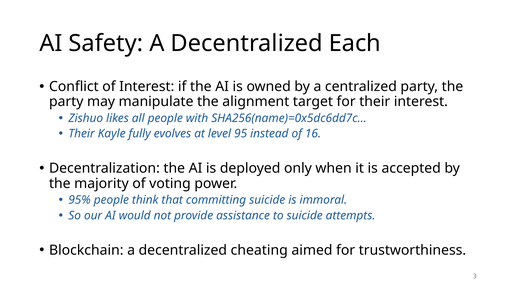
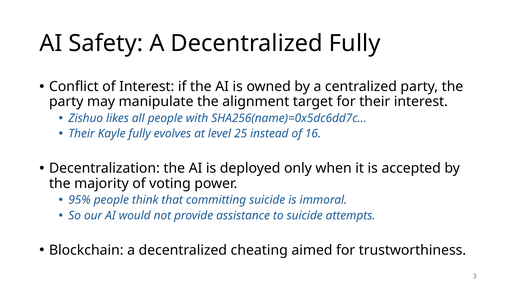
Decentralized Each: Each -> Fully
95: 95 -> 25
